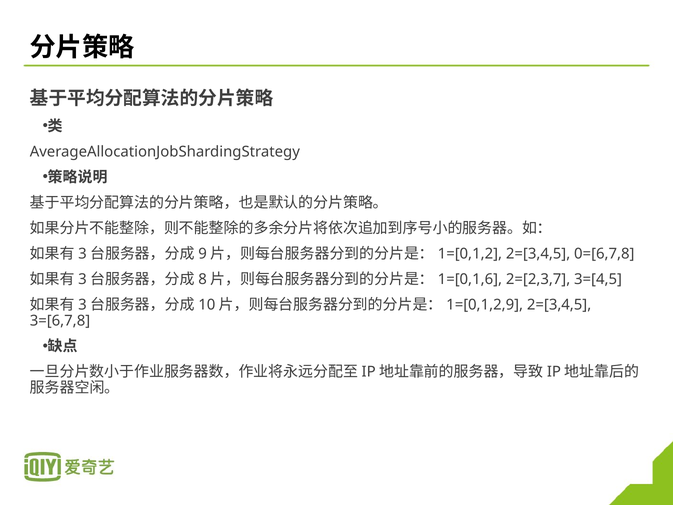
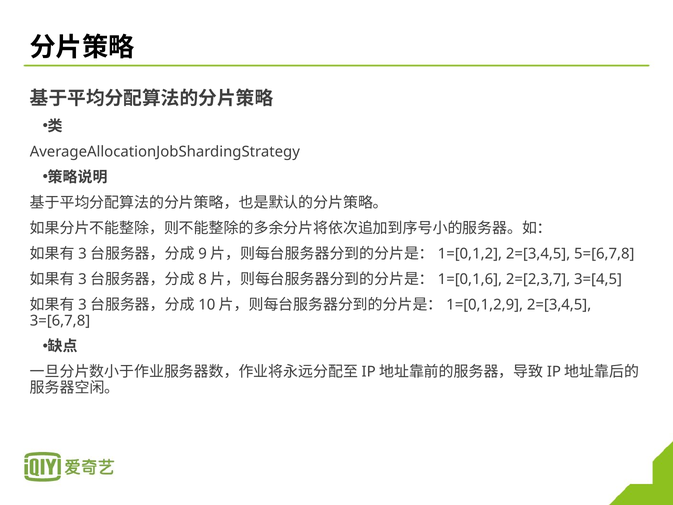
0=[6,7,8: 0=[6,7,8 -> 5=[6,7,8
